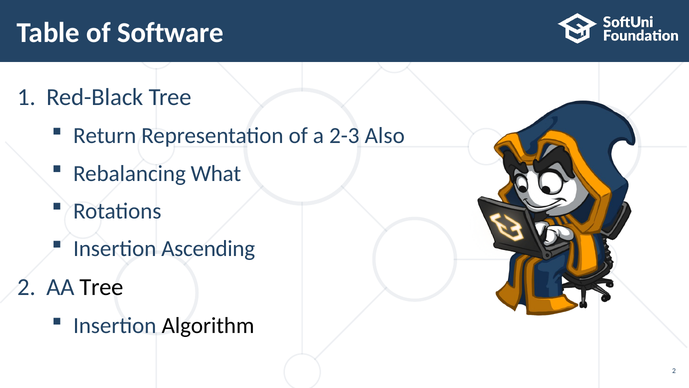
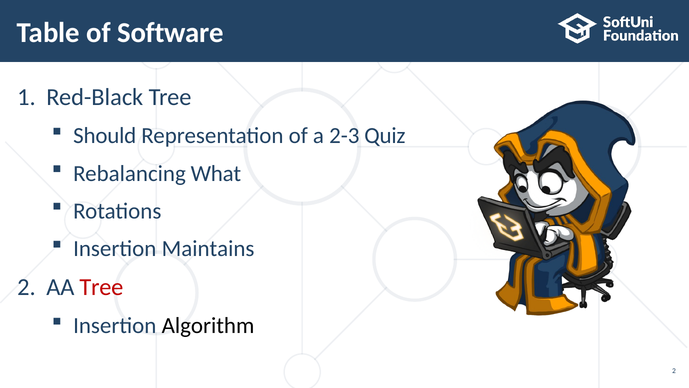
Return: Return -> Should
Also: Also -> Quiz
Ascending: Ascending -> Maintains
Tree at (101, 287) colour: black -> red
